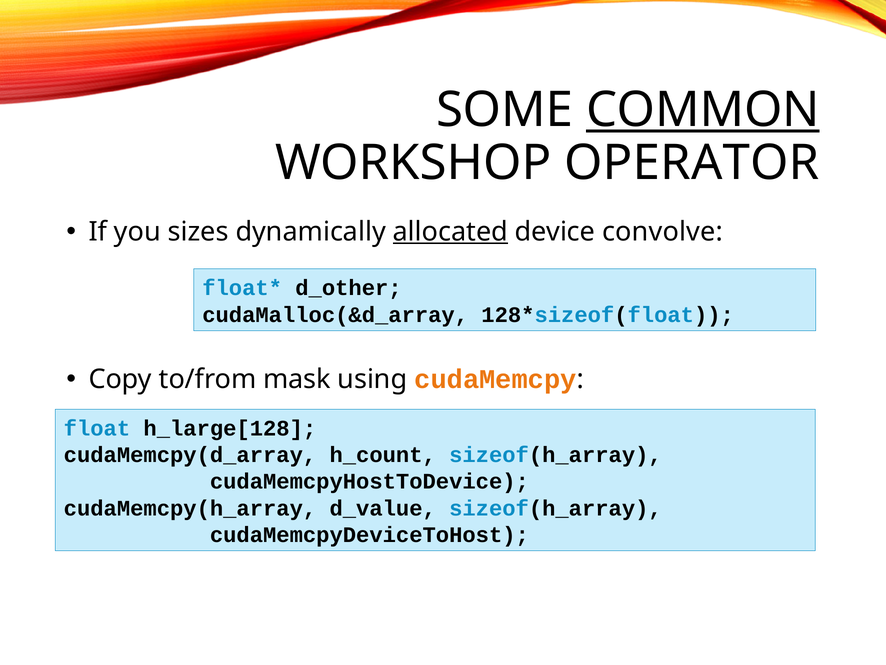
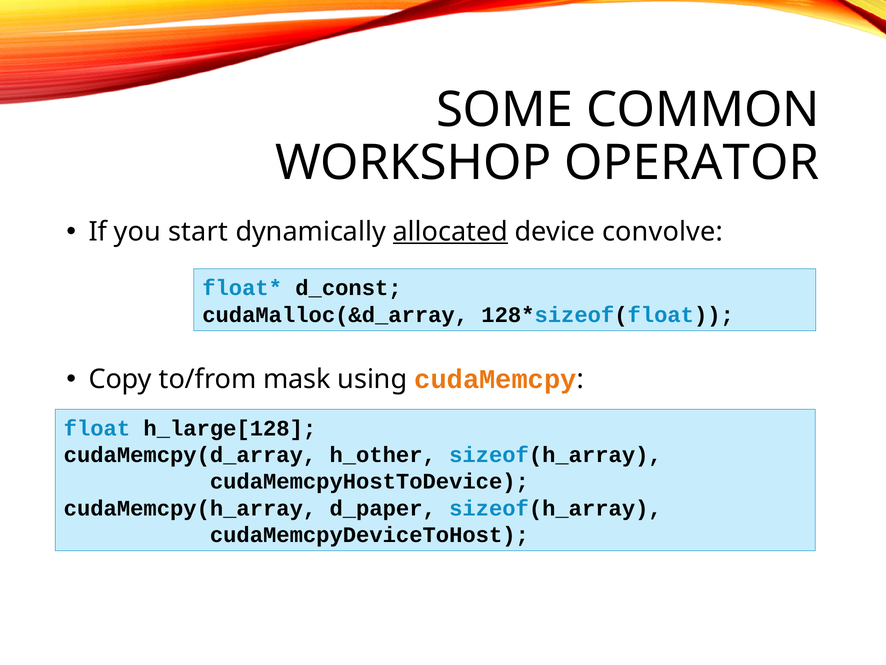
COMMON underline: present -> none
sizes: sizes -> start
d_other: d_other -> d_const
h_count: h_count -> h_other
d_value: d_value -> d_paper
